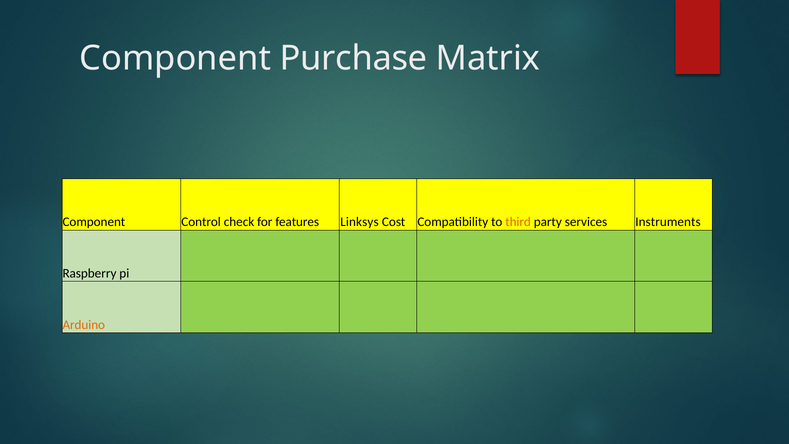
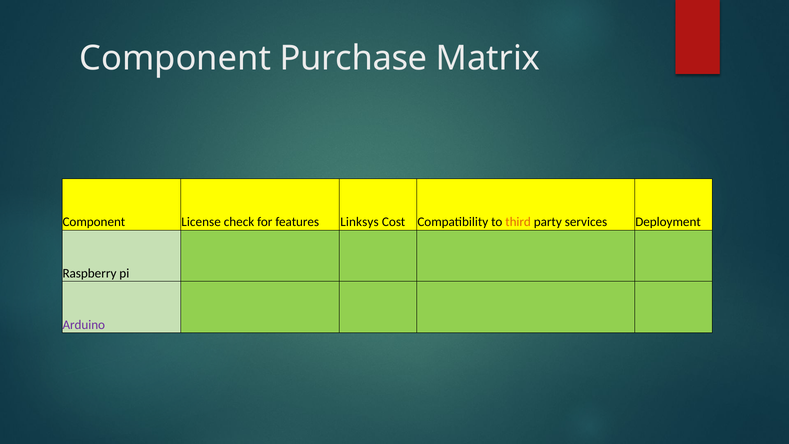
Control: Control -> License
Instruments: Instruments -> Deployment
Arduino colour: orange -> purple
